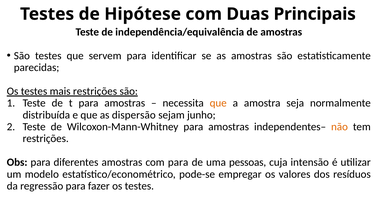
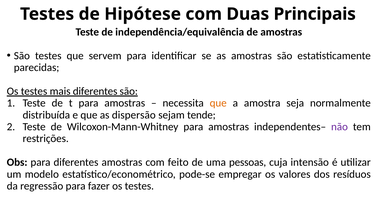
mais restrições: restrições -> diferentes
junho: junho -> tende
não colour: orange -> purple
com para: para -> feito
